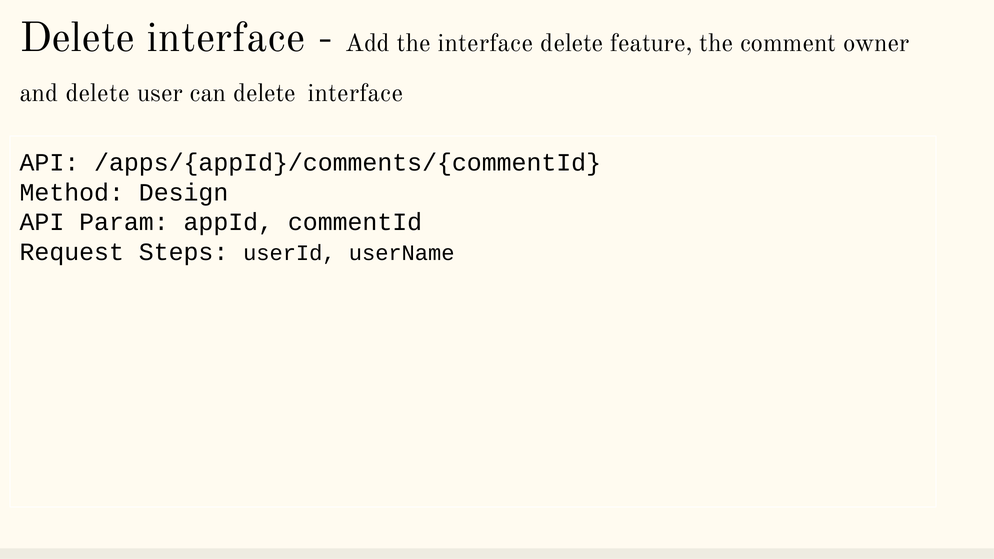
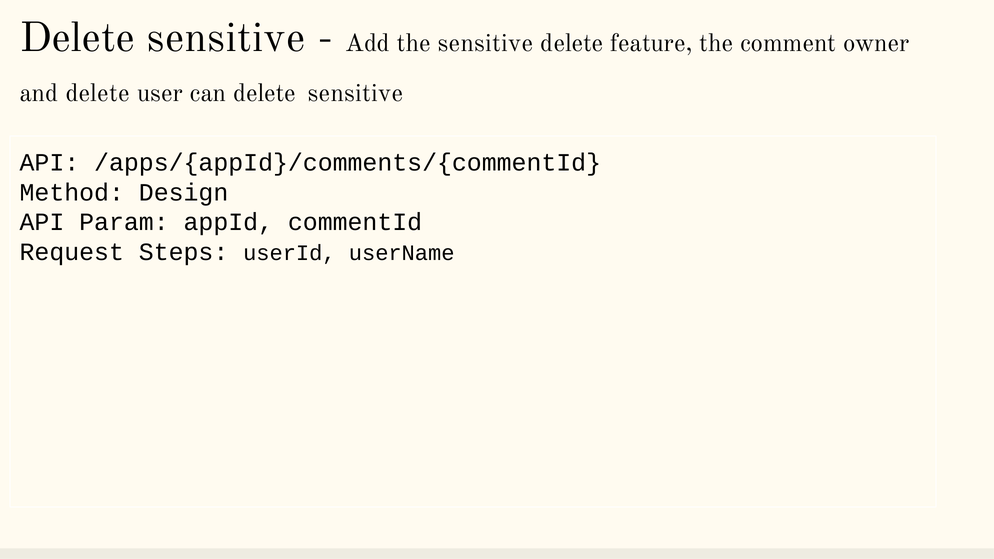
interface at (226, 38): interface -> sensitive
the interface: interface -> sensitive
can delete interface: interface -> sensitive
